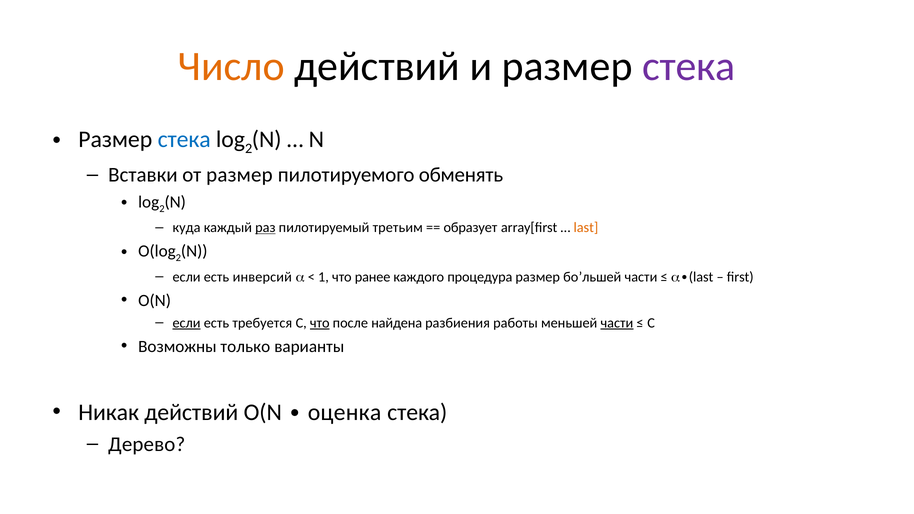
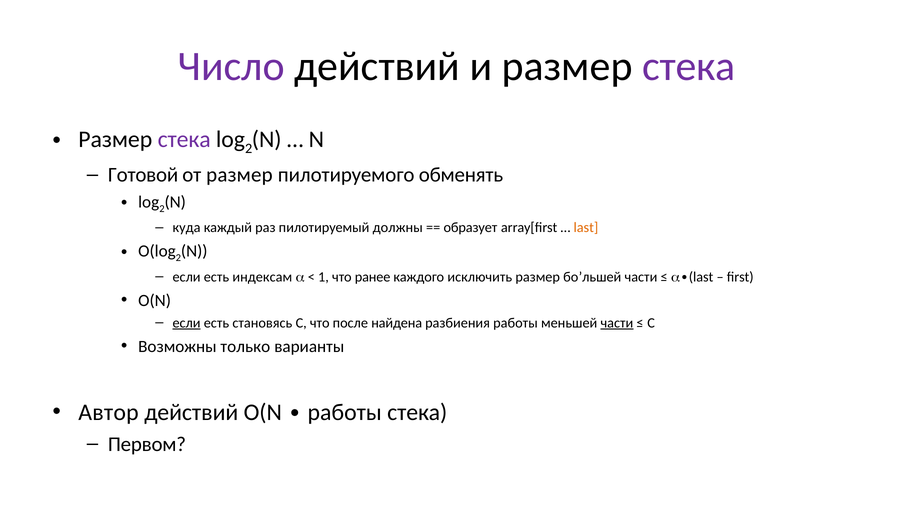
Число colour: orange -> purple
стека at (184, 139) colour: blue -> purple
Вставки: Вставки -> Готовой
раз underline: present -> none
третьим: третьим -> должны
инверсий: инверсий -> индексам
процедура: процедура -> исключить
требуется: требуется -> становясь
что at (320, 323) underline: present -> none
Никак: Никак -> Автор
оценка at (345, 412): оценка -> работы
Дерево: Дерево -> Первом
